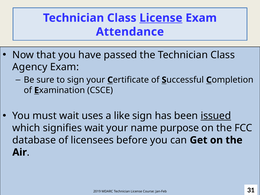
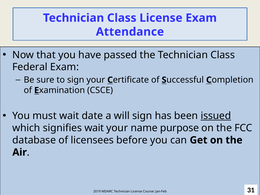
License at (161, 18) underline: present -> none
Agency: Agency -> Federal
uses: uses -> date
like: like -> will
